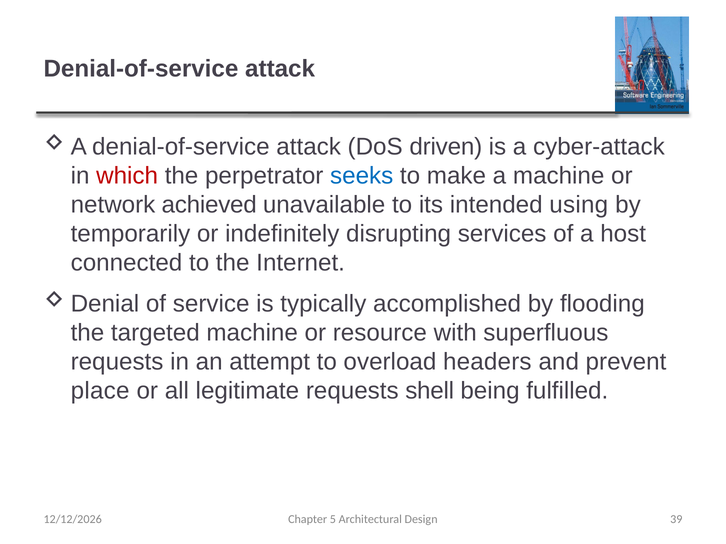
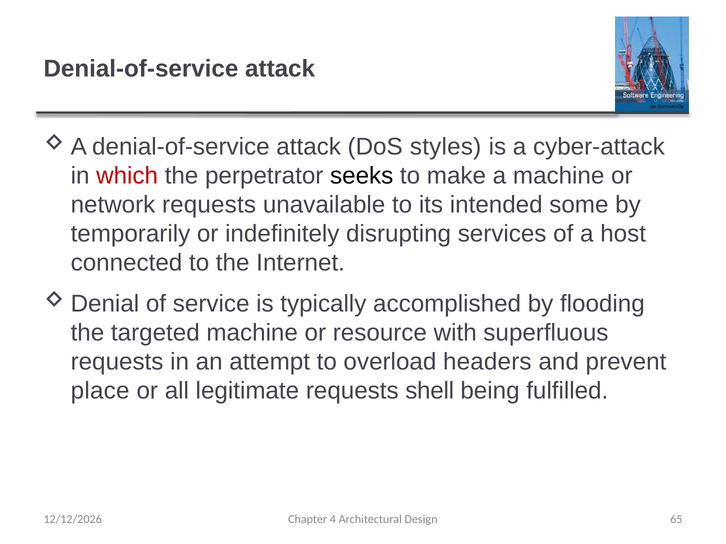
driven: driven -> styles
seeks colour: blue -> black
network achieved: achieved -> requests
using: using -> some
5: 5 -> 4
39: 39 -> 65
